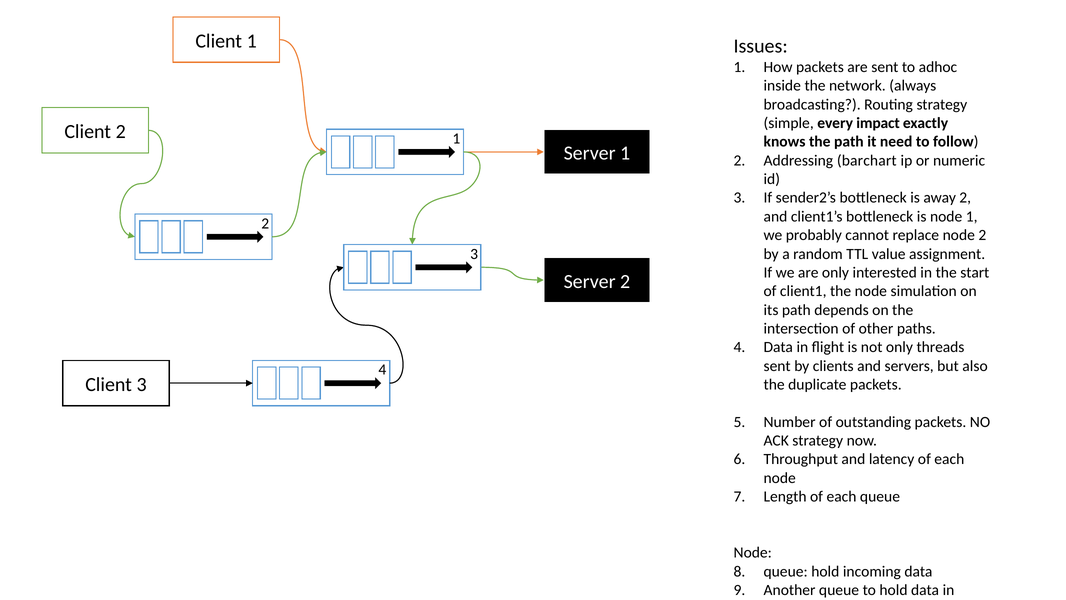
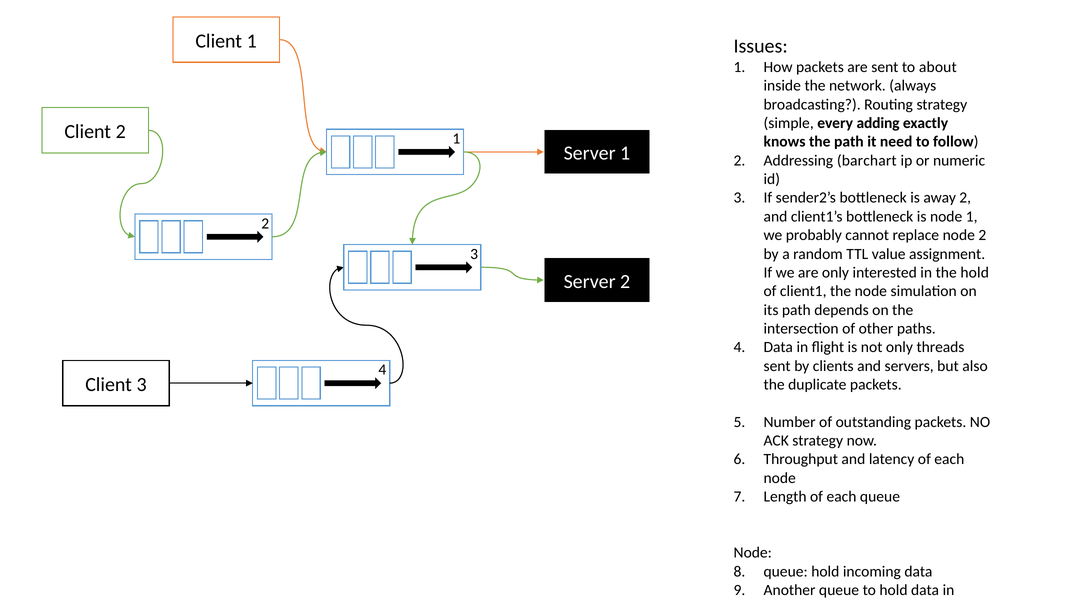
adhoc: adhoc -> about
impact: impact -> adding
the start: start -> hold
